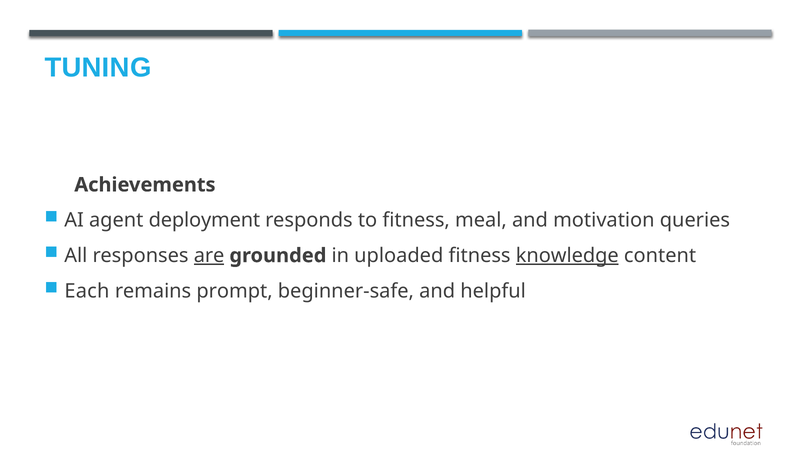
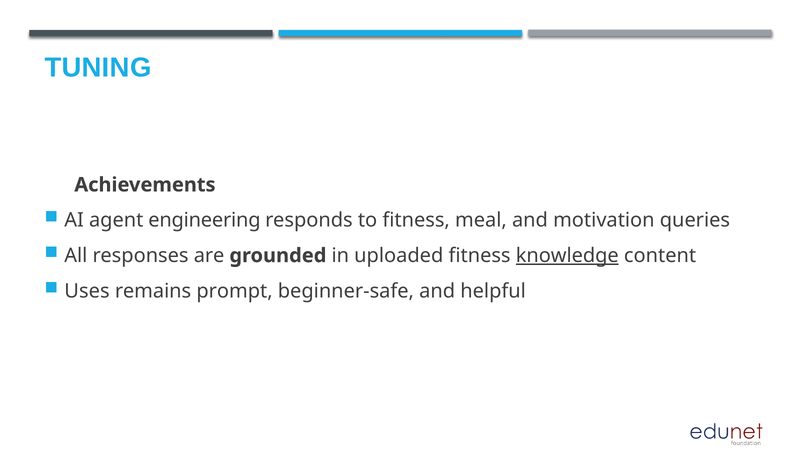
deployment: deployment -> engineering
are underline: present -> none
Each: Each -> Uses
